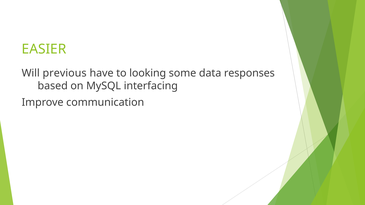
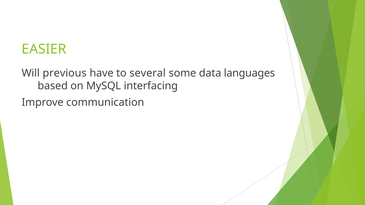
looking: looking -> several
responses: responses -> languages
